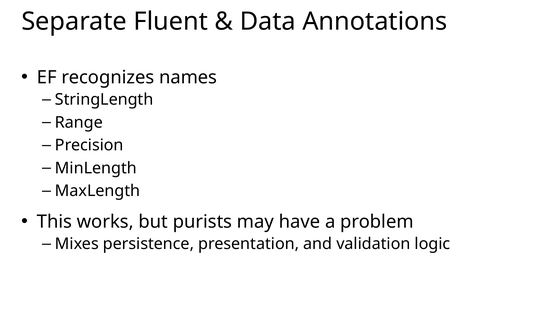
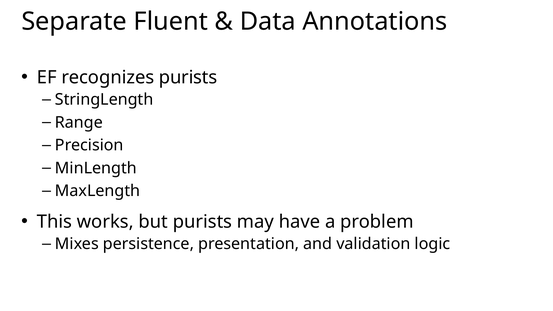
recognizes names: names -> purists
